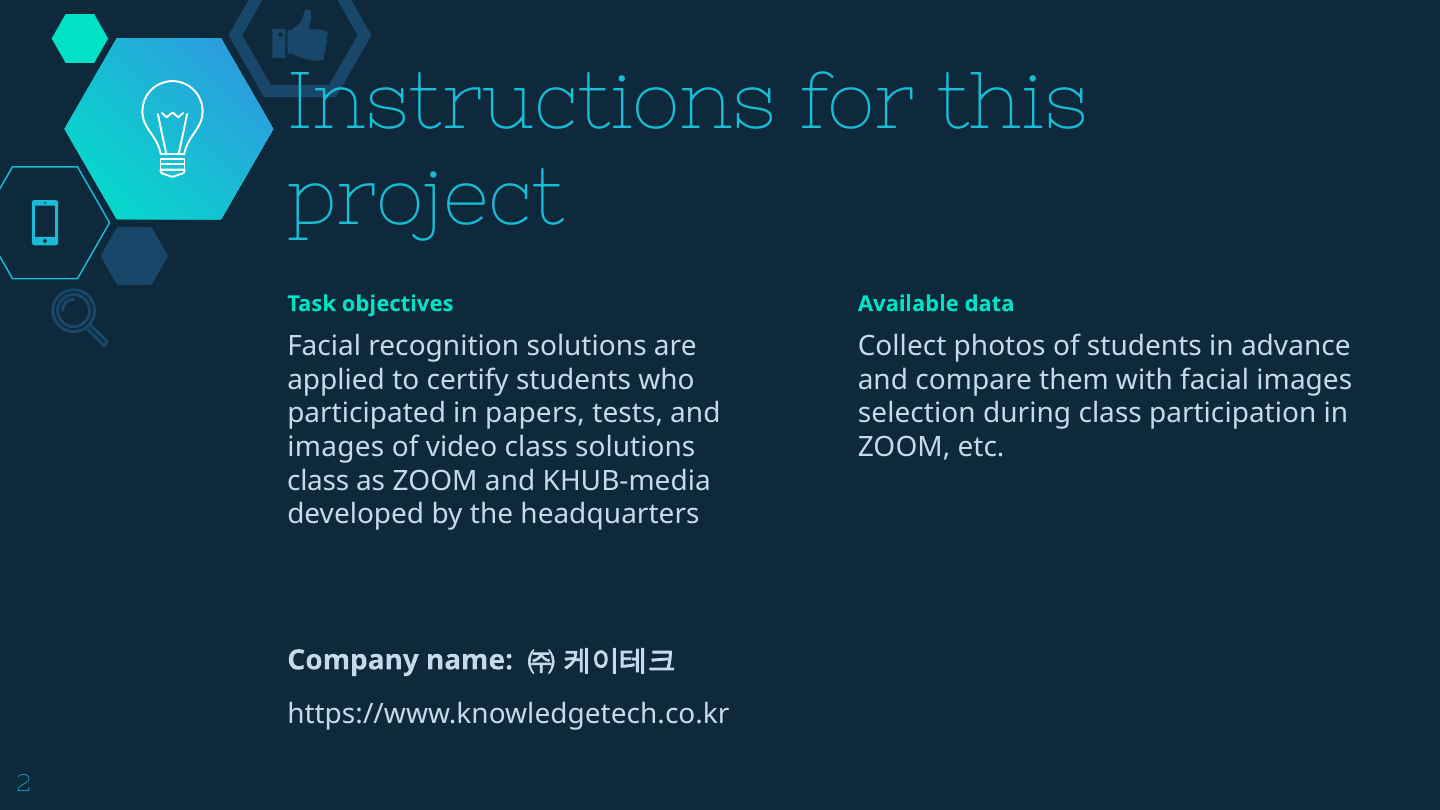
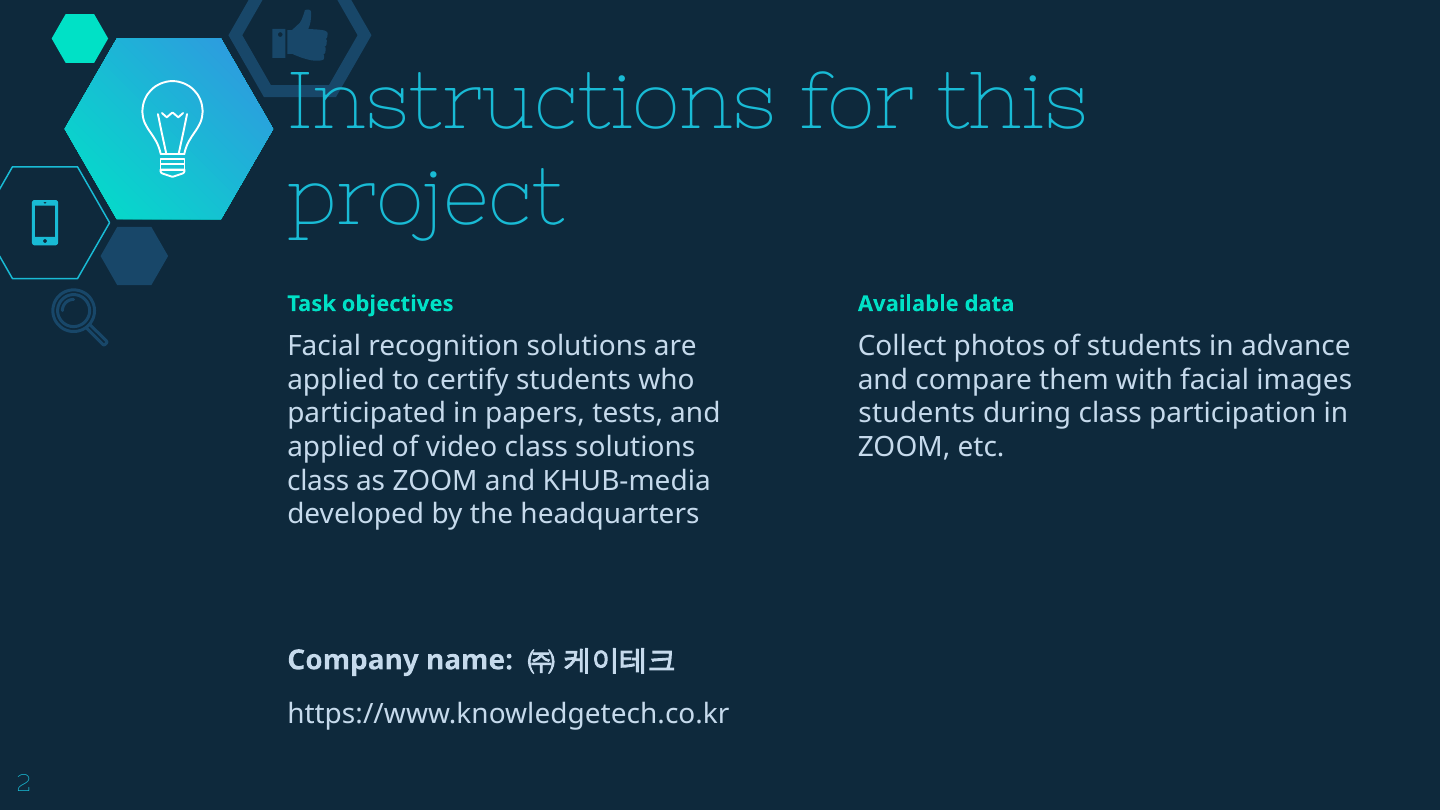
selection at (917, 414): selection -> students
images at (336, 447): images -> applied
